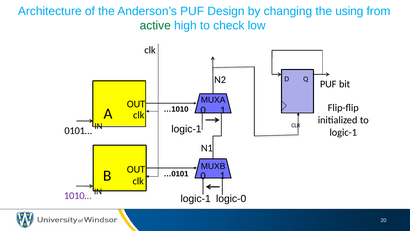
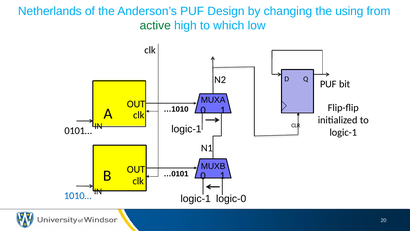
Architecture: Architecture -> Netherlands
check: check -> which
1010… colour: purple -> blue
